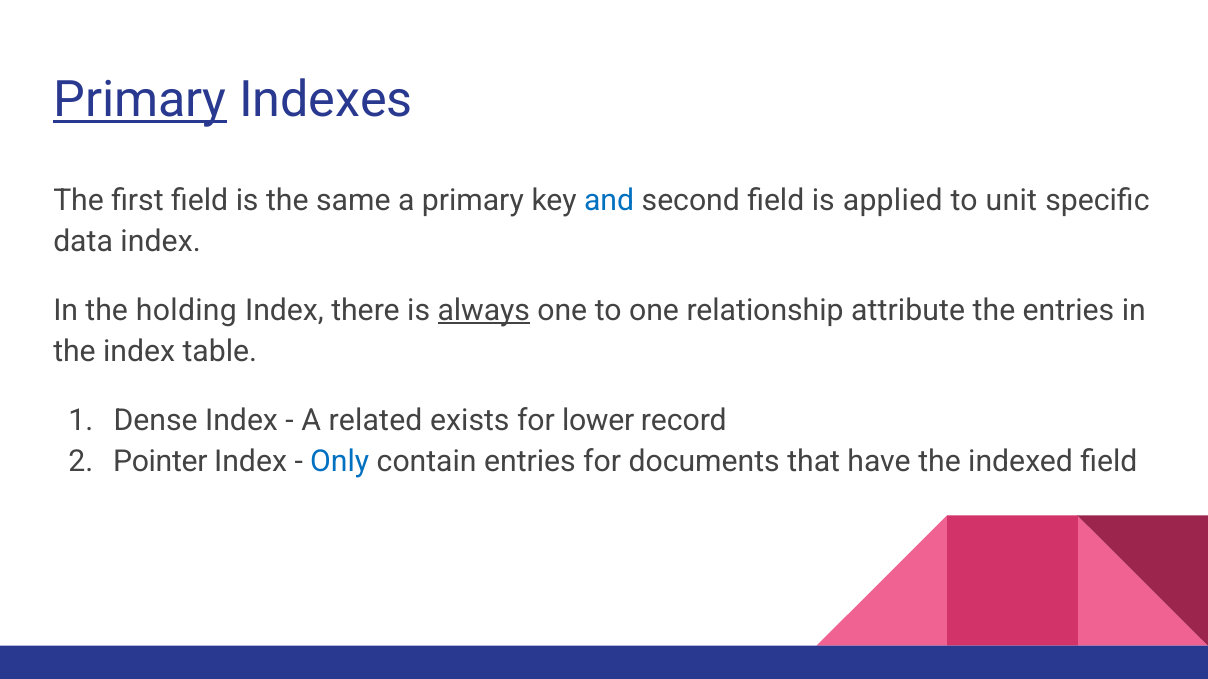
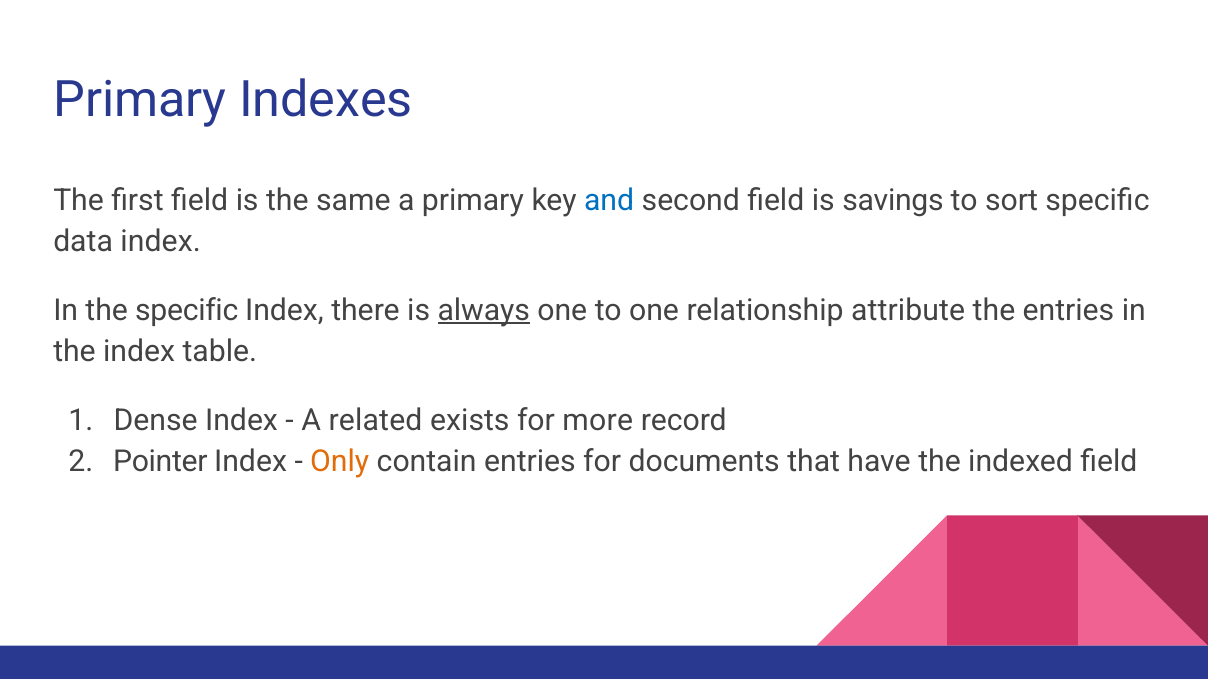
Primary at (140, 100) underline: present -> none
applied: applied -> savings
unit: unit -> sort
the holding: holding -> specific
lower: lower -> more
Only colour: blue -> orange
